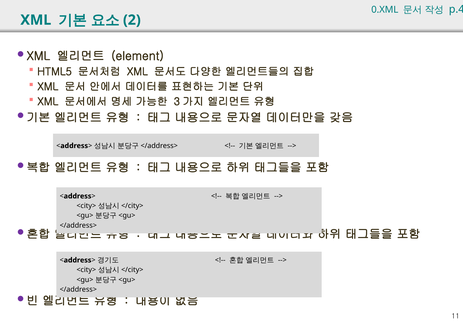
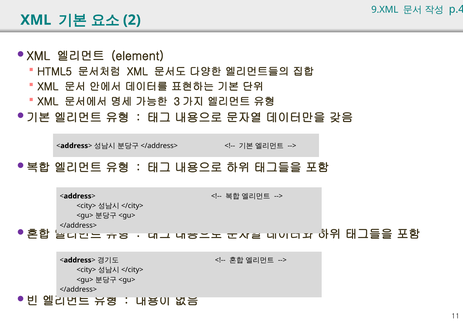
0.XML: 0.XML -> 9.XML
